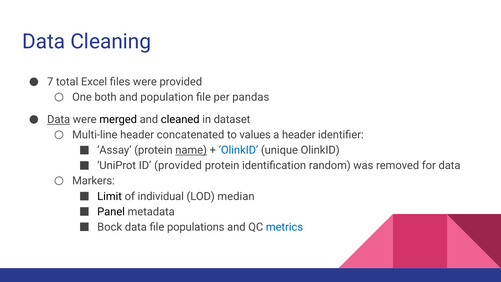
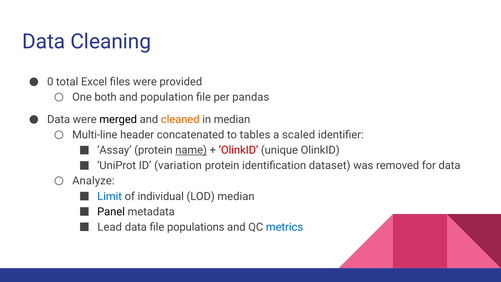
7: 7 -> 0
Data at (59, 119) underline: present -> none
cleaned colour: black -> orange
in dataset: dataset -> median
values: values -> tables
a header: header -> scaled
OlinkID at (238, 150) colour: blue -> red
ID provided: provided -> variation
random: random -> dataset
Markers: Markers -> Analyze
Limit colour: black -> blue
Bock: Bock -> Lead
